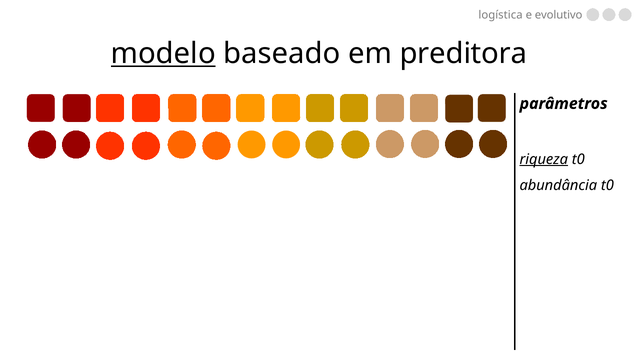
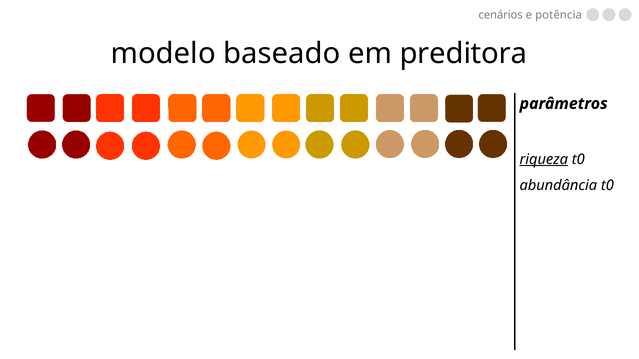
logística: logística -> cenários
evolutivo: evolutivo -> potência
modelo underline: present -> none
